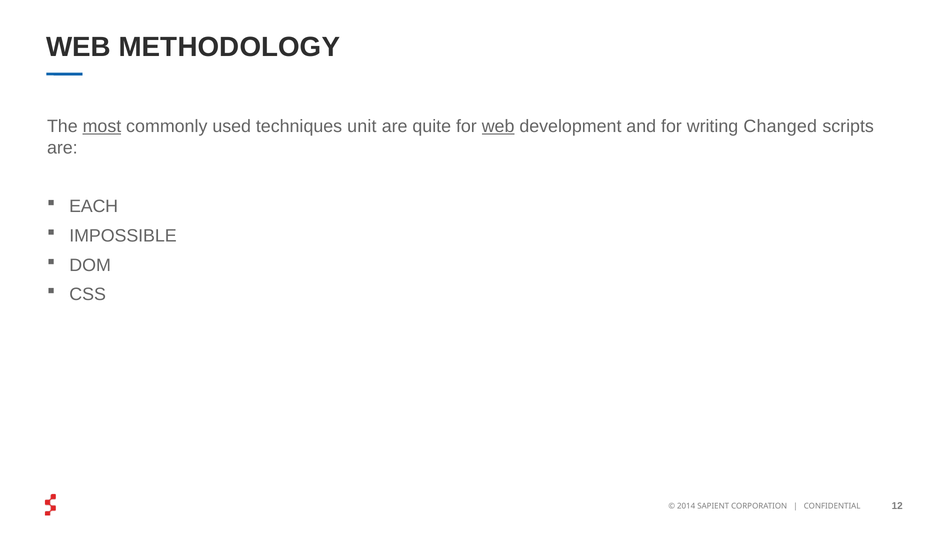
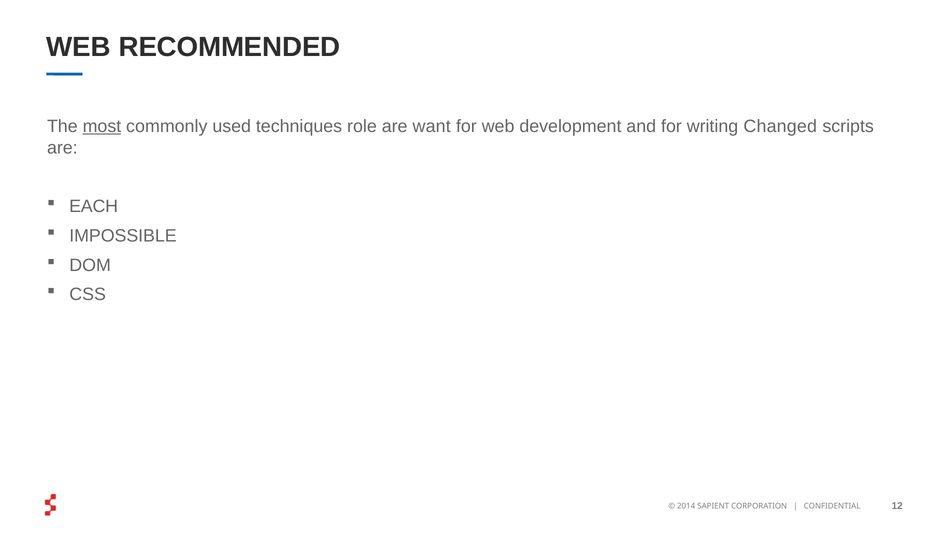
METHODOLOGY: METHODOLOGY -> RECOMMENDED
unit: unit -> role
quite: quite -> want
web at (498, 126) underline: present -> none
